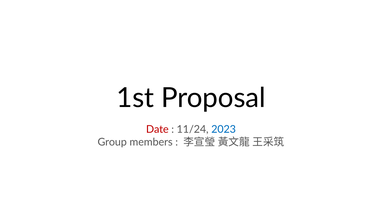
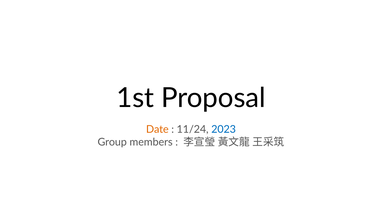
Date colour: red -> orange
